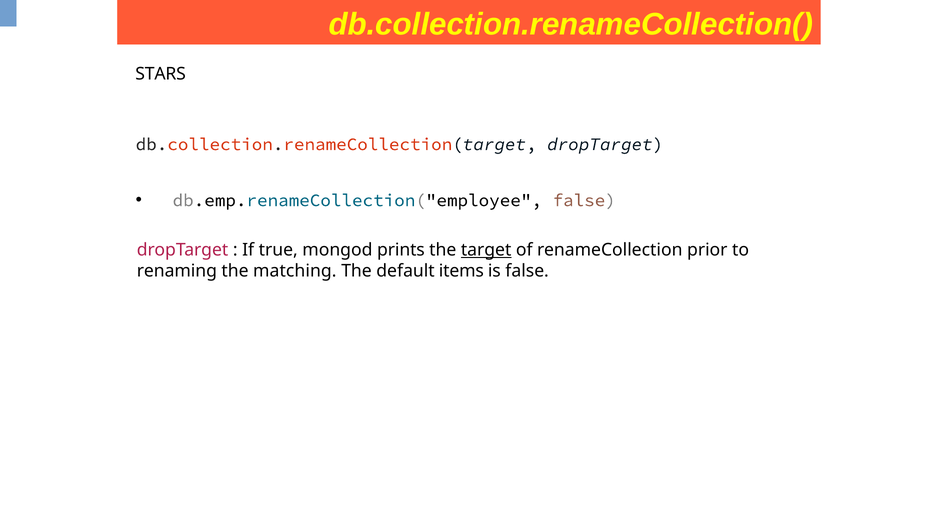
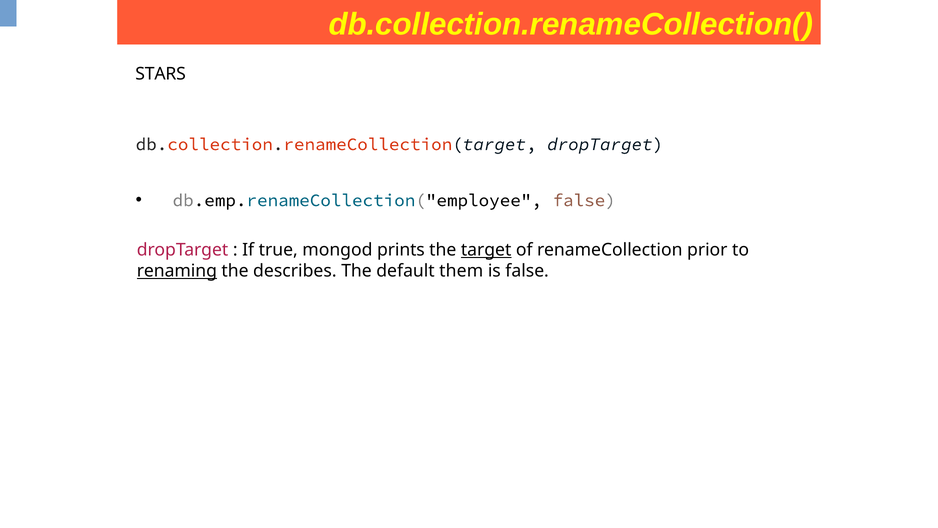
renaming underline: none -> present
matching: matching -> describes
items: items -> them
